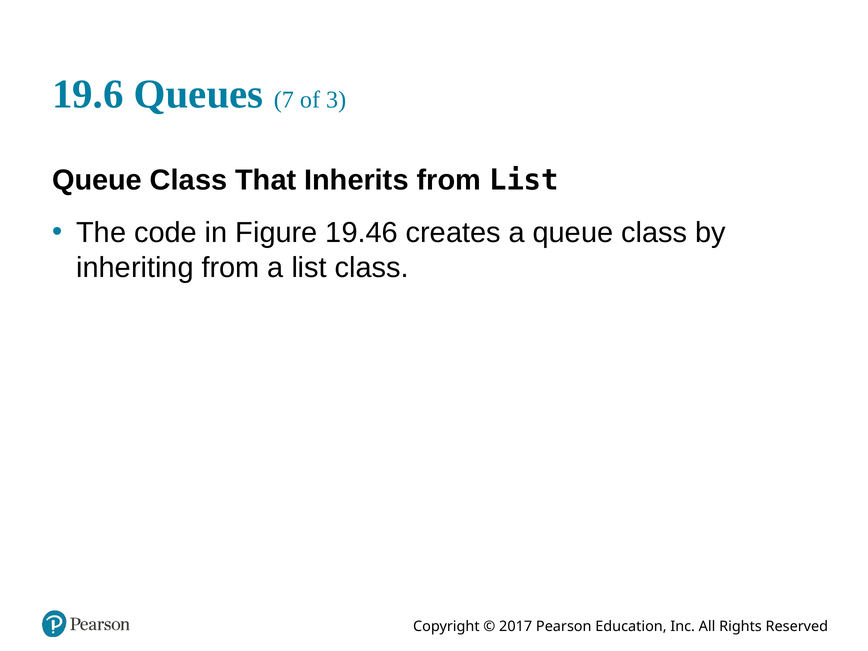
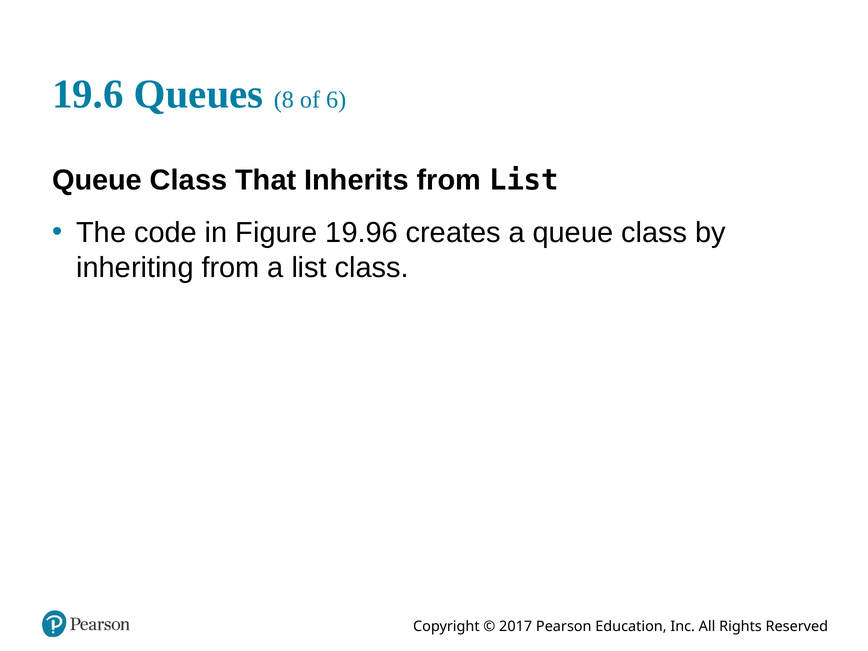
7: 7 -> 8
3: 3 -> 6
19.46: 19.46 -> 19.96
